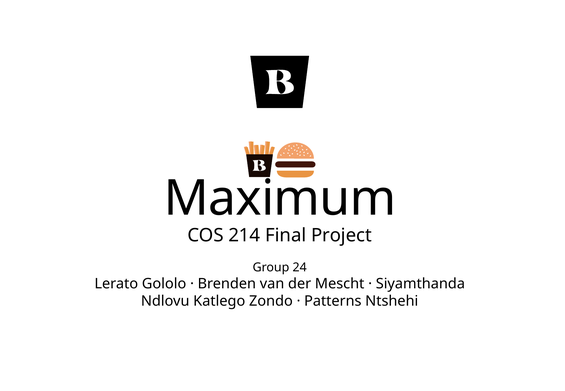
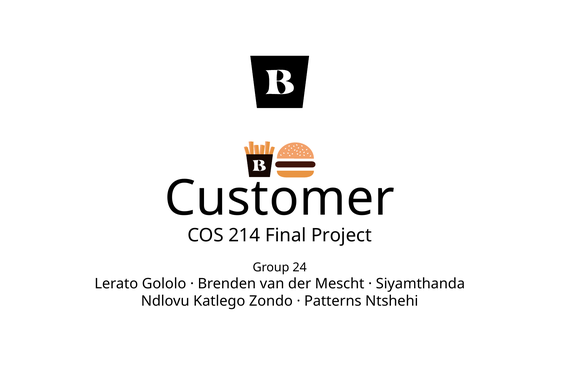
Maximum: Maximum -> Customer
